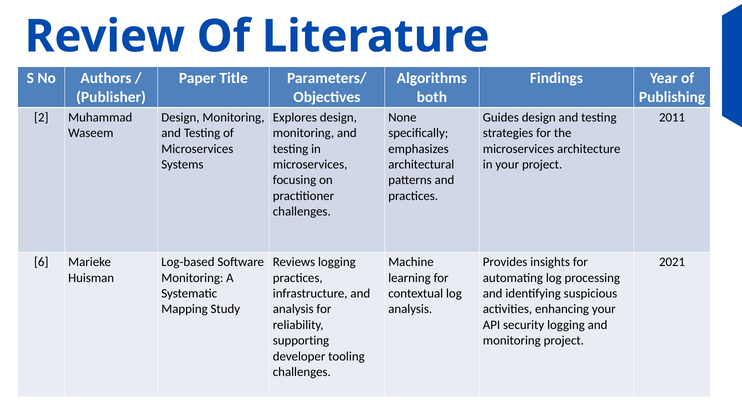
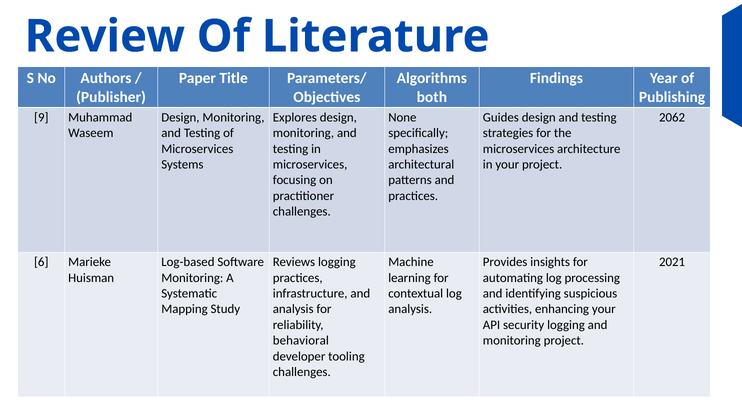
2 at (41, 117): 2 -> 9
2011: 2011 -> 2062
supporting: supporting -> behavioral
